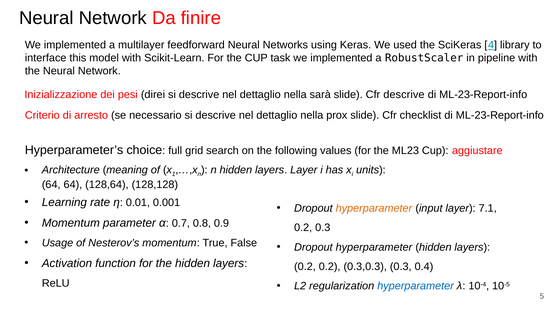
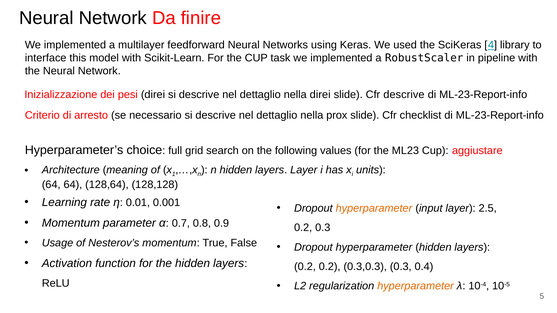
nella sarà: sarà -> direi
7.1: 7.1 -> 2.5
hyperparameter at (416, 286) colour: blue -> orange
